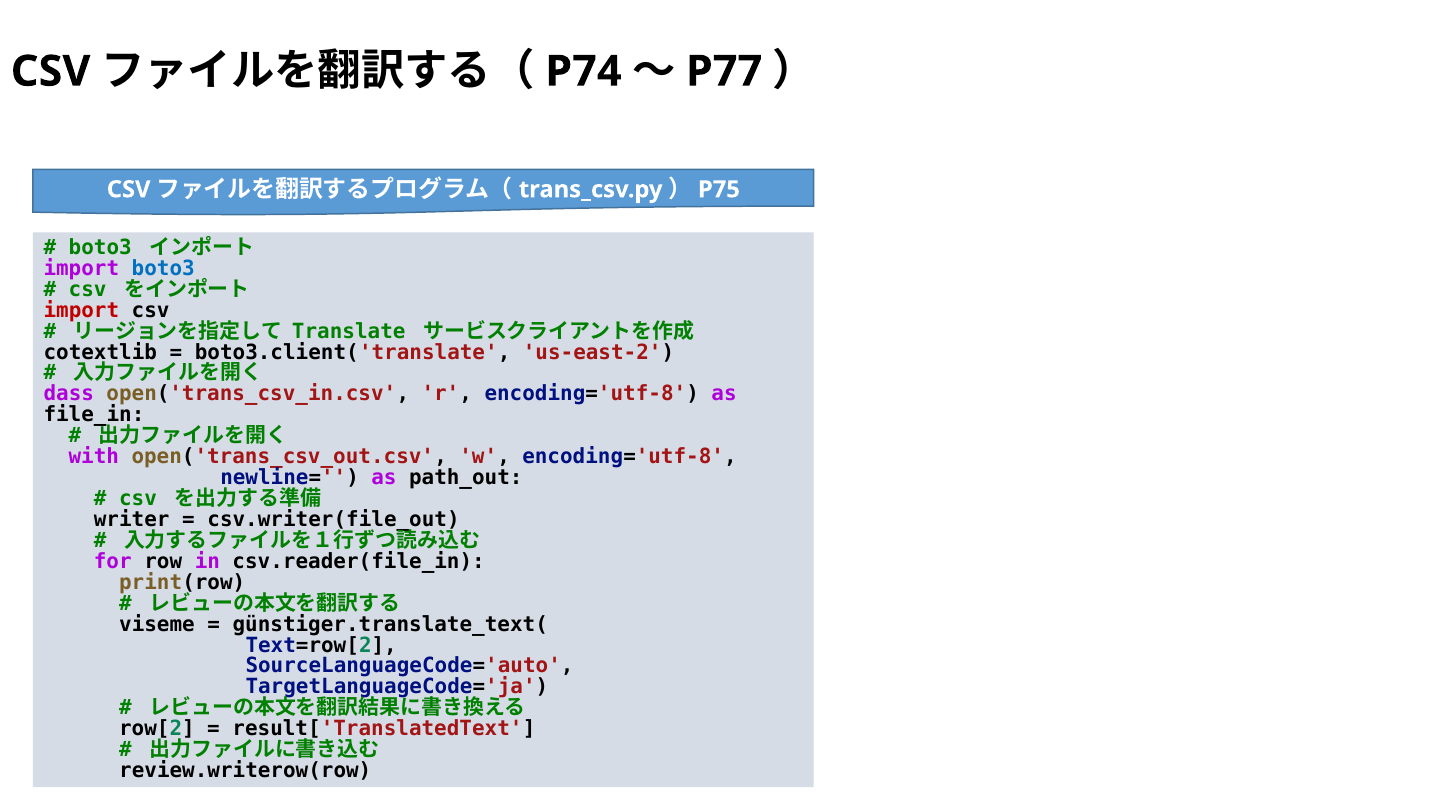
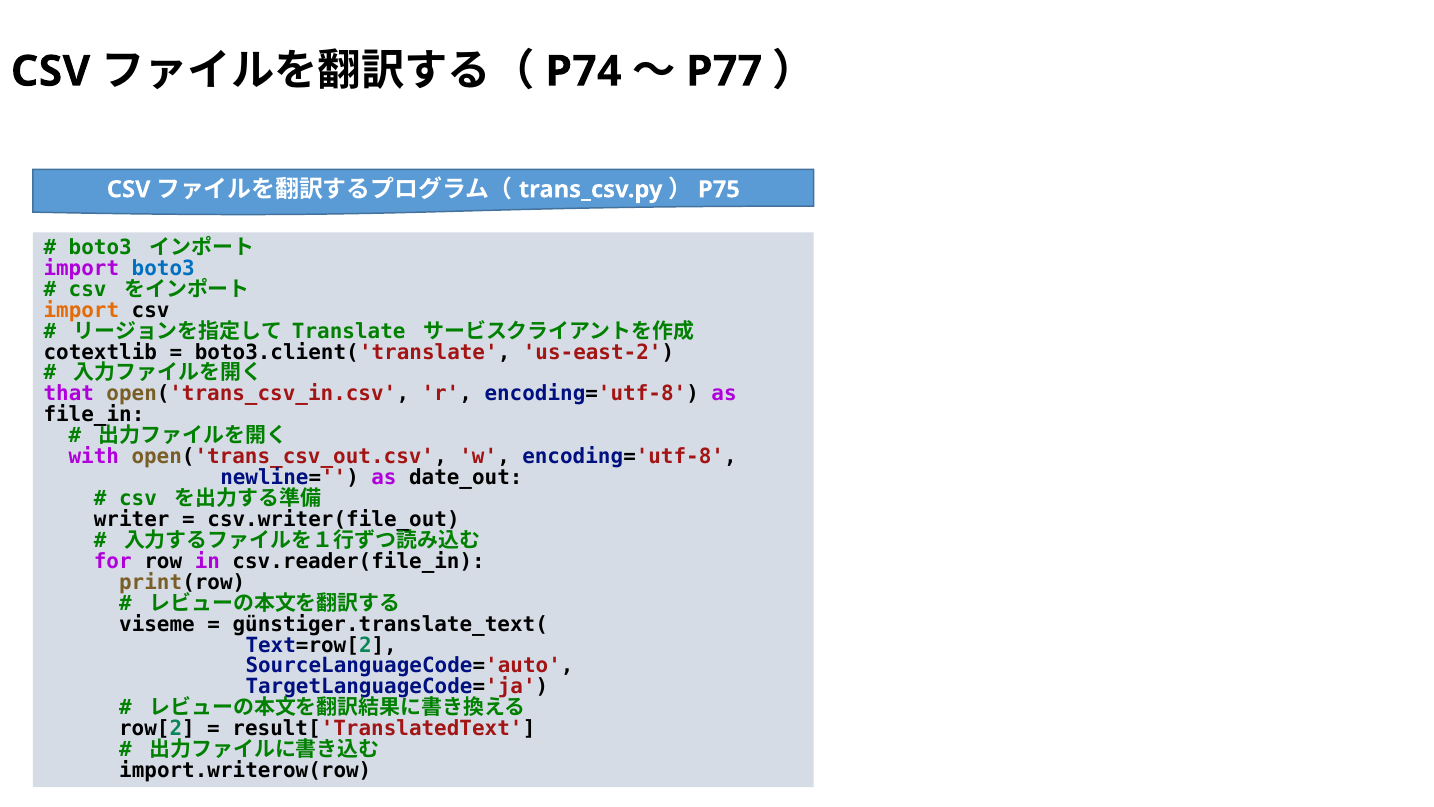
import at (81, 310) colour: red -> orange
dass: dass -> that
path_out: path_out -> date_out
review.writerow(row: review.writerow(row -> import.writerow(row
